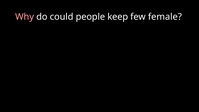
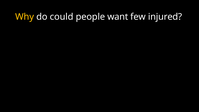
Why colour: pink -> yellow
keep: keep -> want
female: female -> injured
